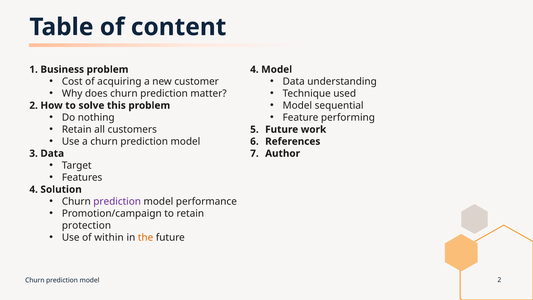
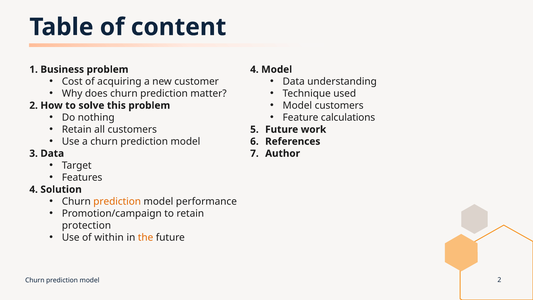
sequential at (339, 105): sequential -> customers
performing: performing -> calculations
prediction at (117, 201) colour: purple -> orange
